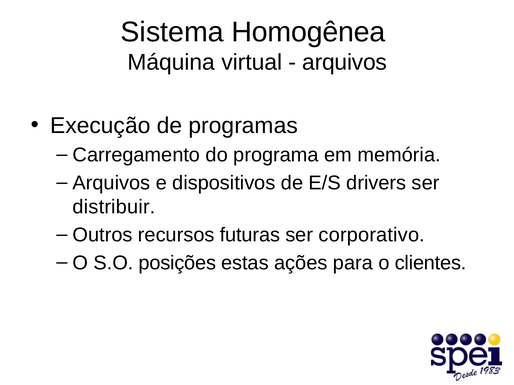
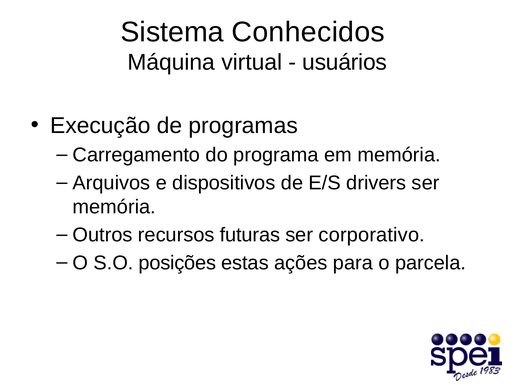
Homogênea: Homogênea -> Conhecidos
arquivos at (345, 62): arquivos -> usuários
distribuir at (114, 207): distribuir -> memória
clientes: clientes -> parcela
